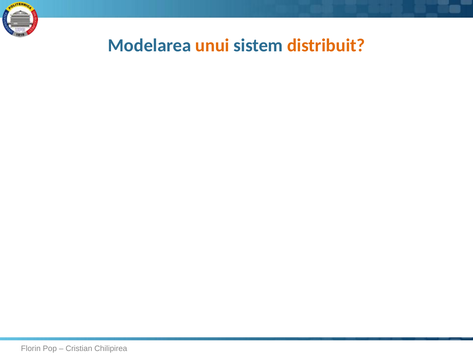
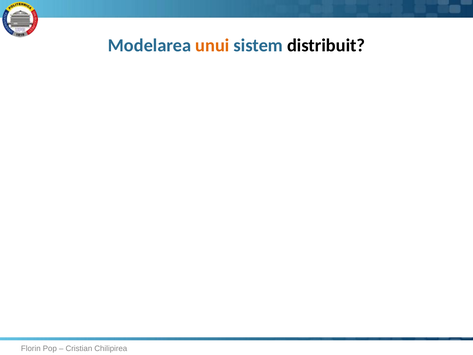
distribuit colour: orange -> black
